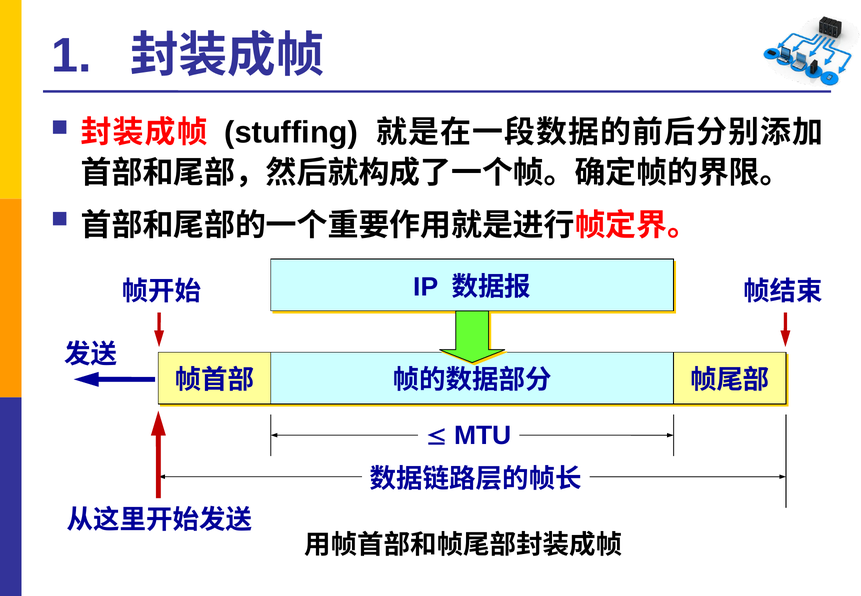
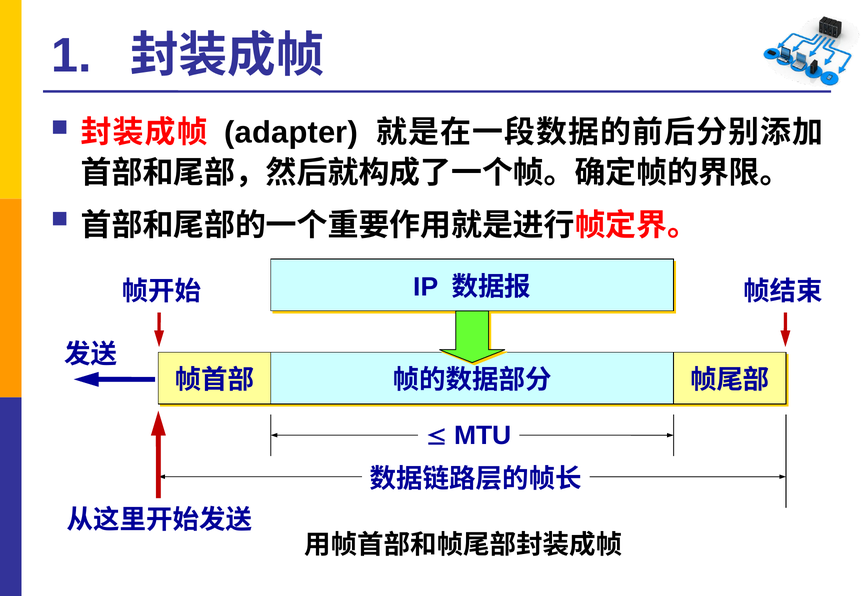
stuffing: stuffing -> adapter
